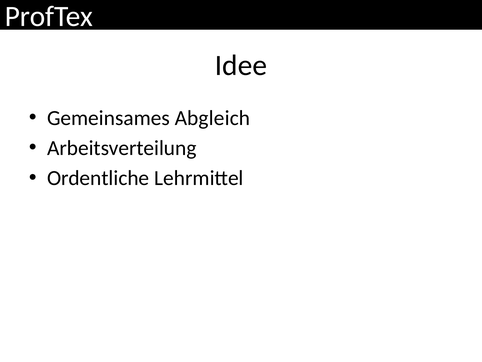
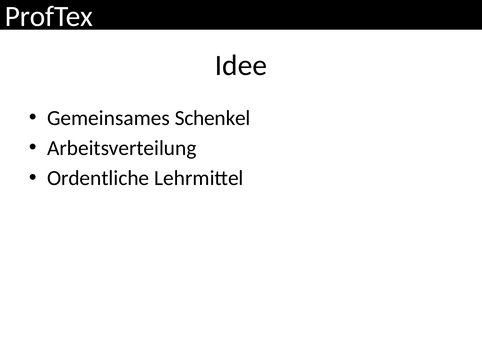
Abgleich: Abgleich -> Schenkel
